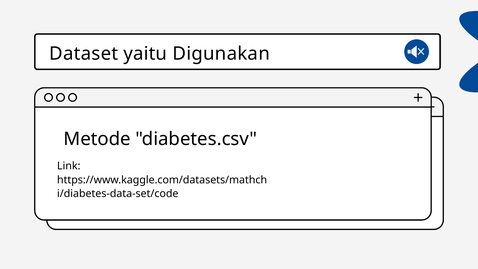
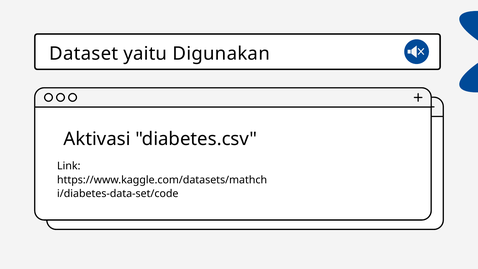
Metode: Metode -> Aktivasi
